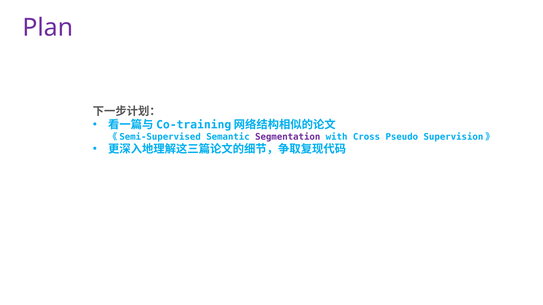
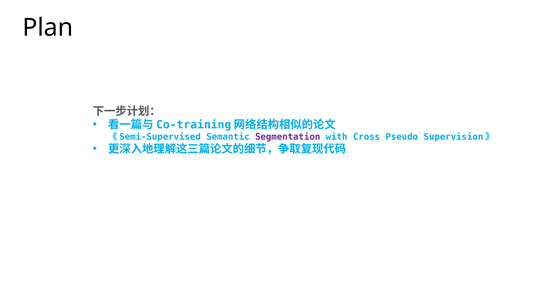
Plan colour: purple -> black
